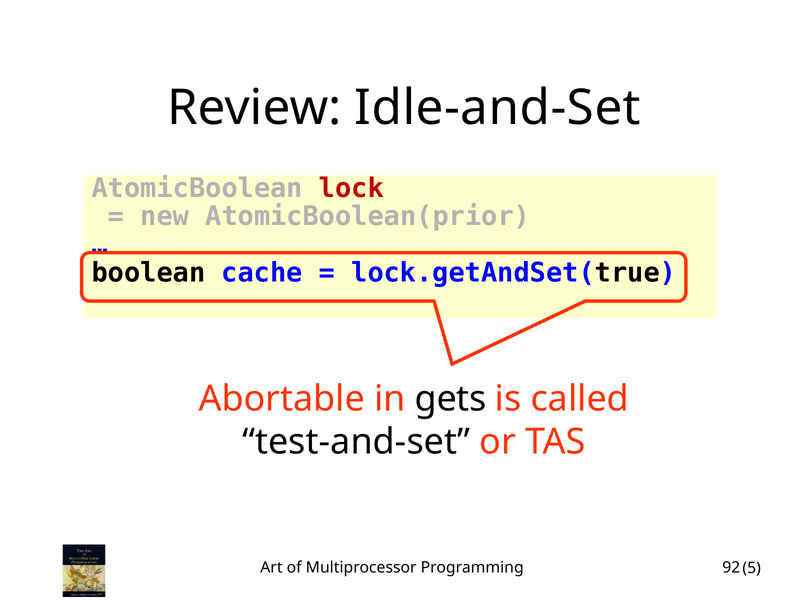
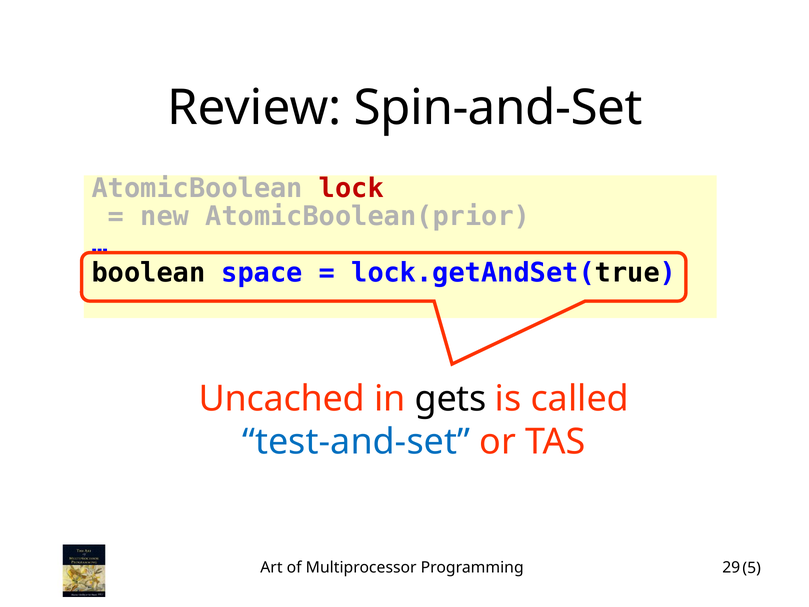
Idle-and-Set: Idle-and-Set -> Spin-and-Set
cache: cache -> space
Abortable: Abortable -> Uncached
test-and-set colour: black -> blue
92: 92 -> 29
